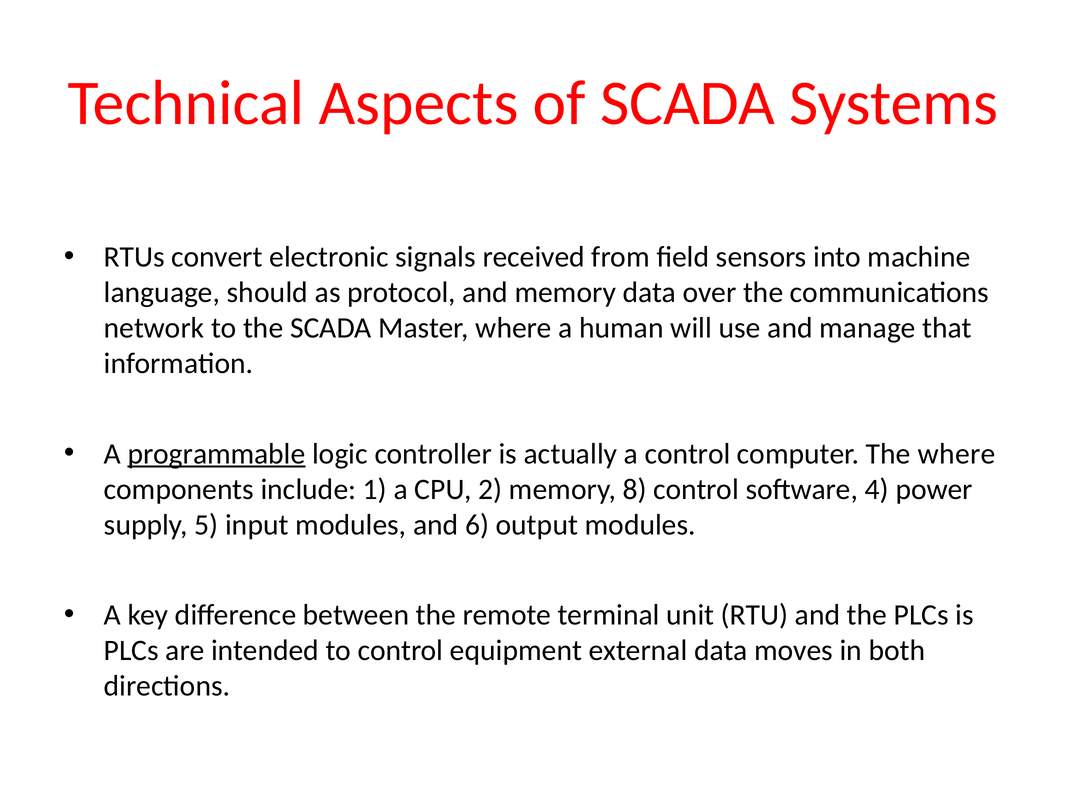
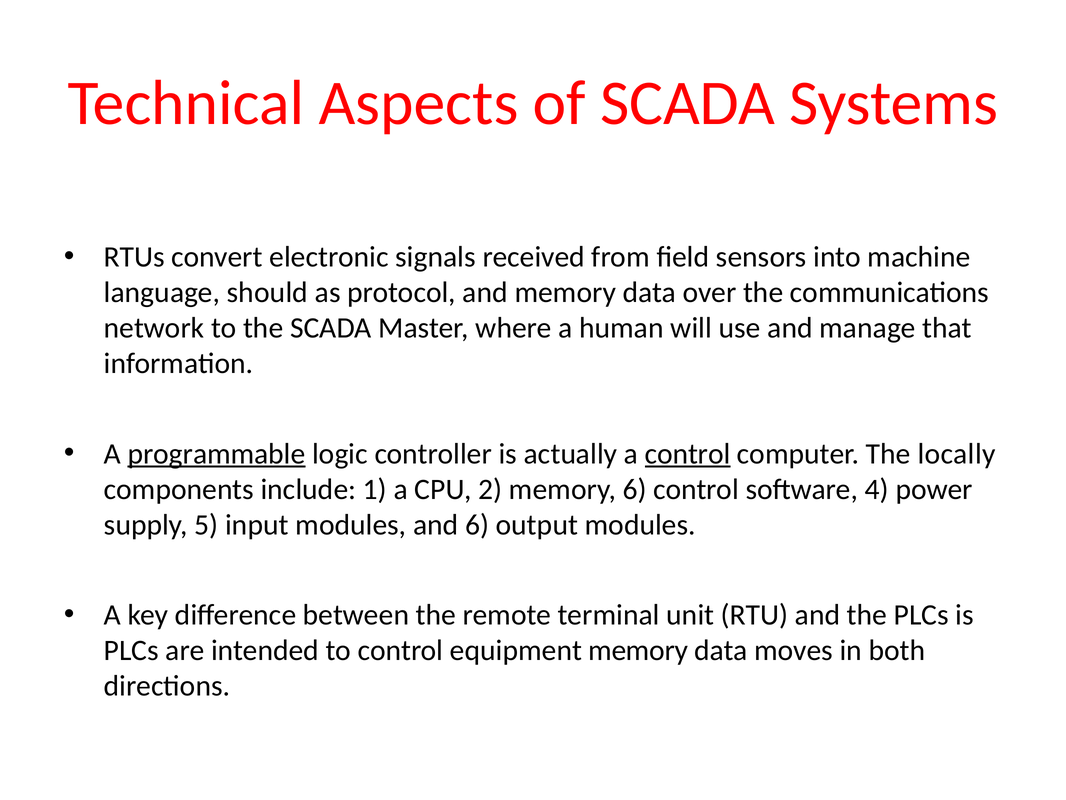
control at (688, 453) underline: none -> present
The where: where -> locally
memory 8: 8 -> 6
equipment external: external -> memory
